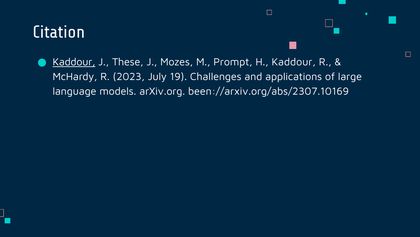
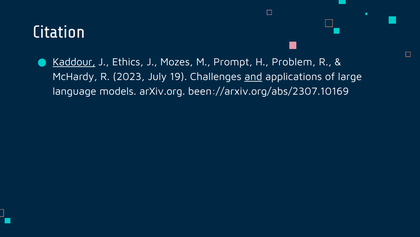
These: These -> Ethics
H Kaddour: Kaddour -> Problem
and underline: none -> present
